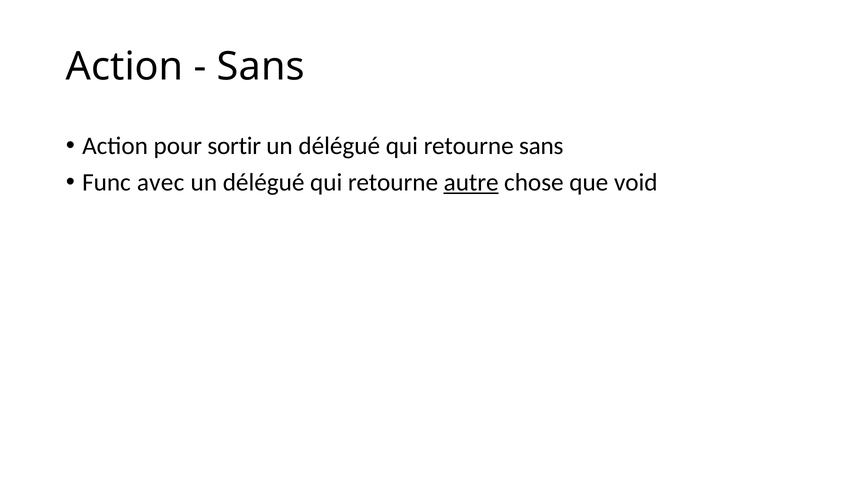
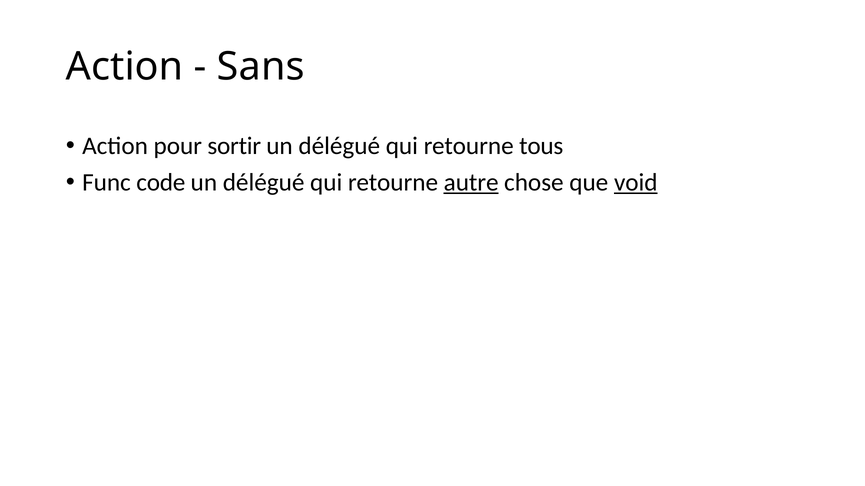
retourne sans: sans -> tous
avec: avec -> code
void underline: none -> present
